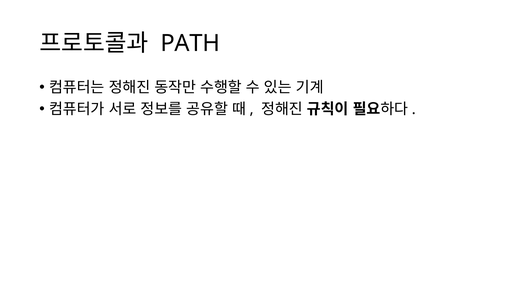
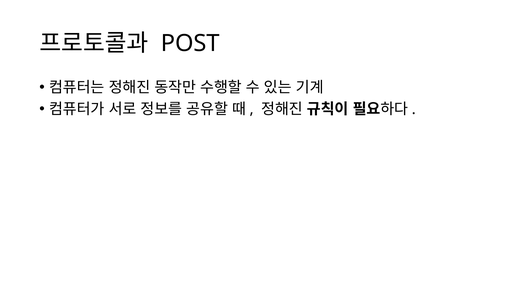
PATH: PATH -> POST
